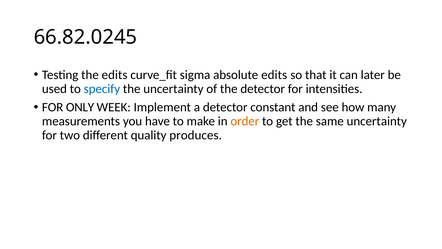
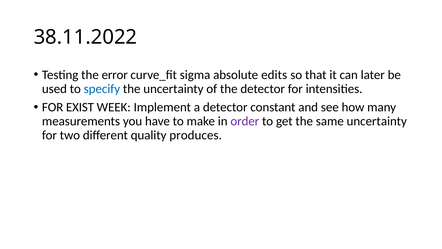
66.82.0245: 66.82.0245 -> 38.11.2022
the edits: edits -> error
ONLY: ONLY -> EXIST
order colour: orange -> purple
